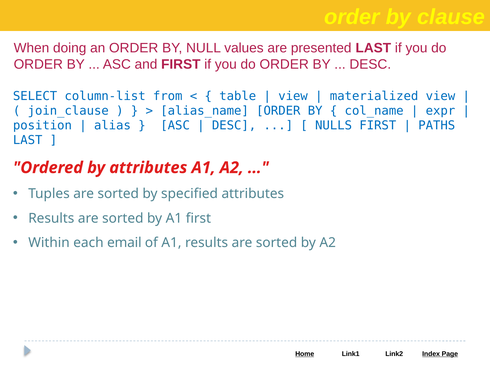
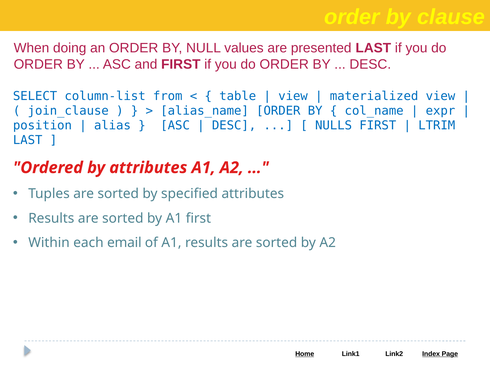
PATHS: PATHS -> LTRIM
